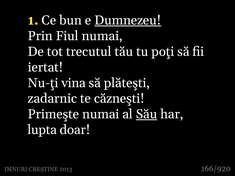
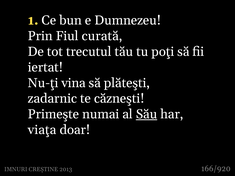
Dumnezeu underline: present -> none
Fiul numai: numai -> curată
lupta: lupta -> viaţa
